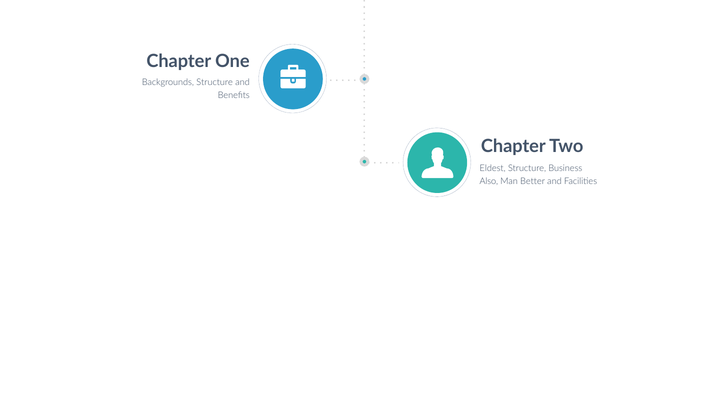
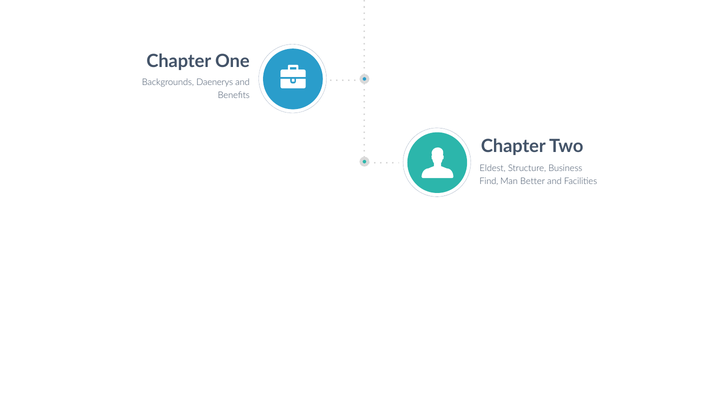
Backgrounds Structure: Structure -> Daenerys
Also: Also -> Find
